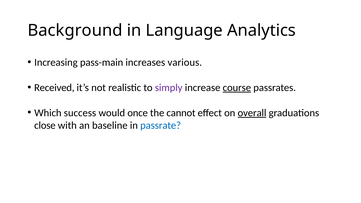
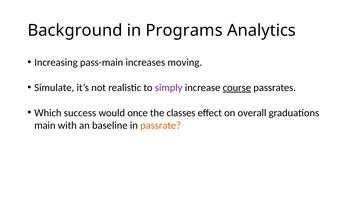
Language: Language -> Programs
various: various -> moving
Received: Received -> Simulate
cannot: cannot -> classes
overall underline: present -> none
close: close -> main
passrate colour: blue -> orange
